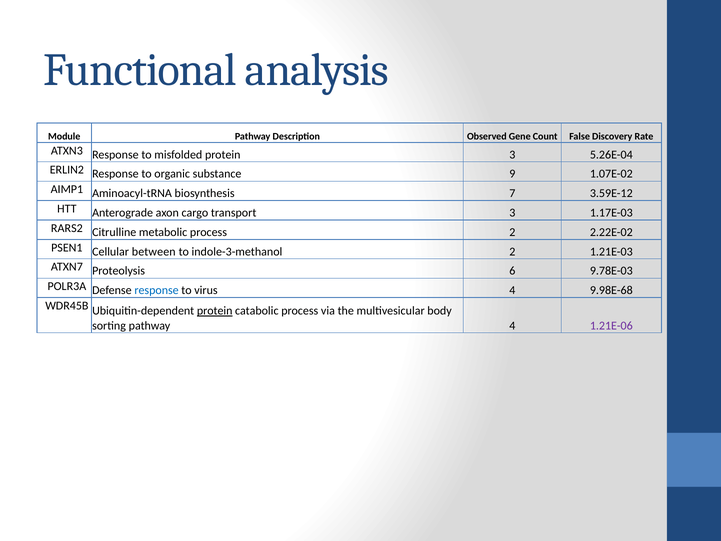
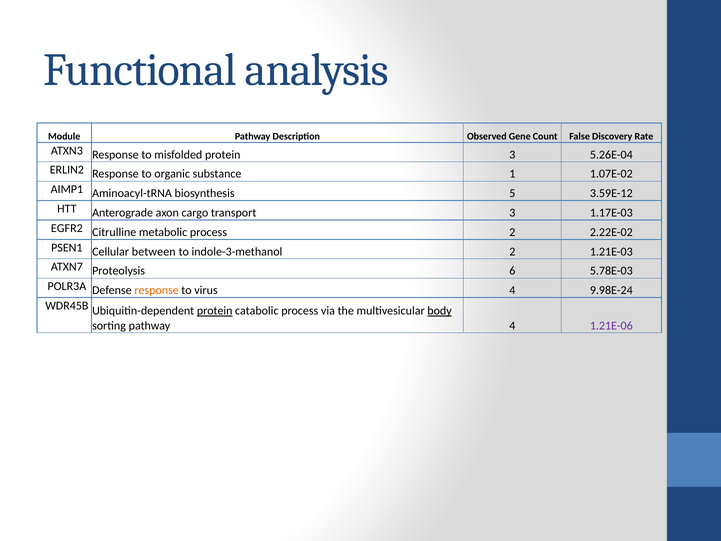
9: 9 -> 1
7: 7 -> 5
RARS2: RARS2 -> EGFR2
9.78E-03: 9.78E-03 -> 5.78E-03
response at (157, 290) colour: blue -> orange
9.98E-68: 9.98E-68 -> 9.98E-24
body underline: none -> present
